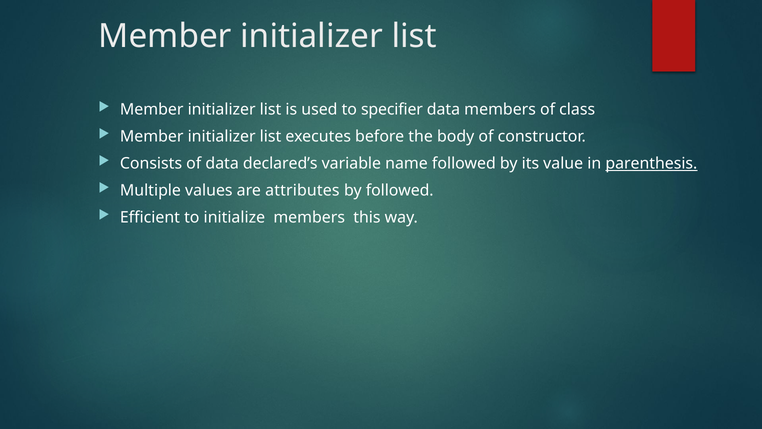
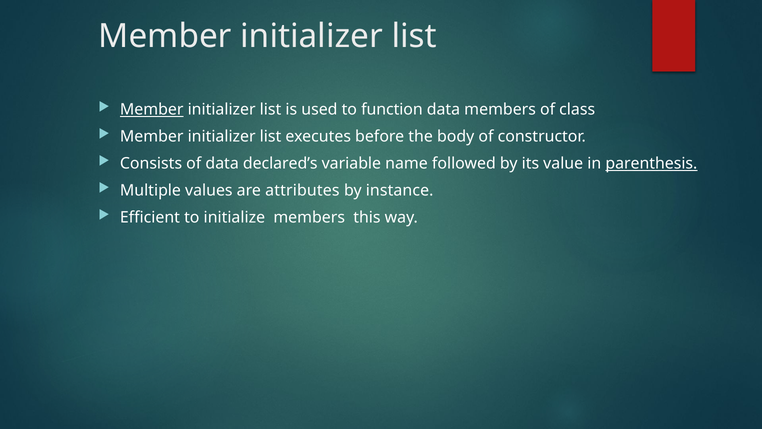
Member at (152, 109) underline: none -> present
specifier: specifier -> function
by followed: followed -> instance
